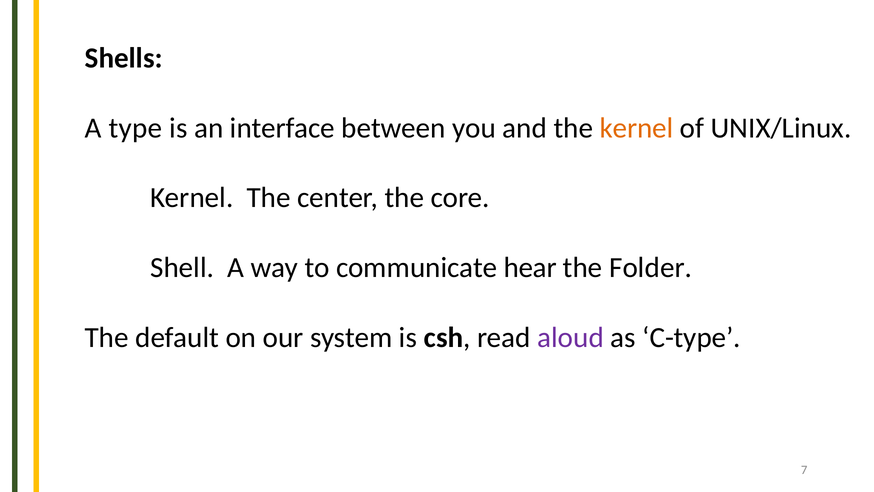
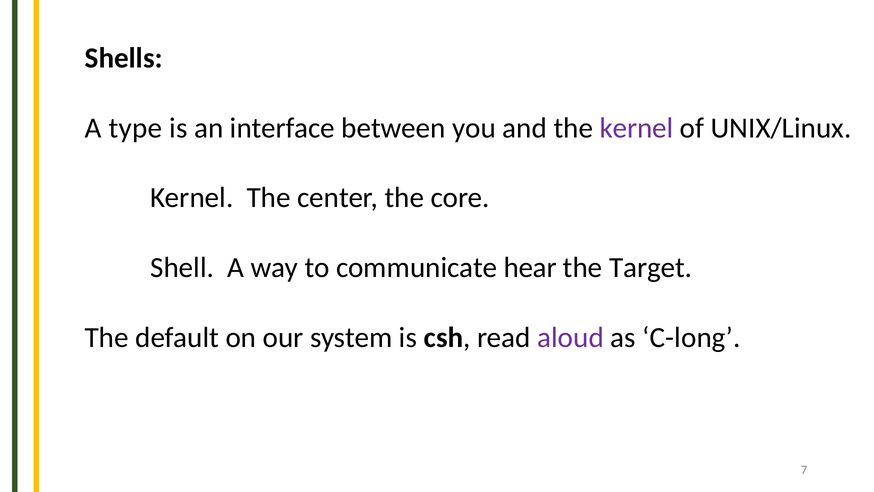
kernel at (637, 128) colour: orange -> purple
Folder: Folder -> Target
C-type: C-type -> C-long
